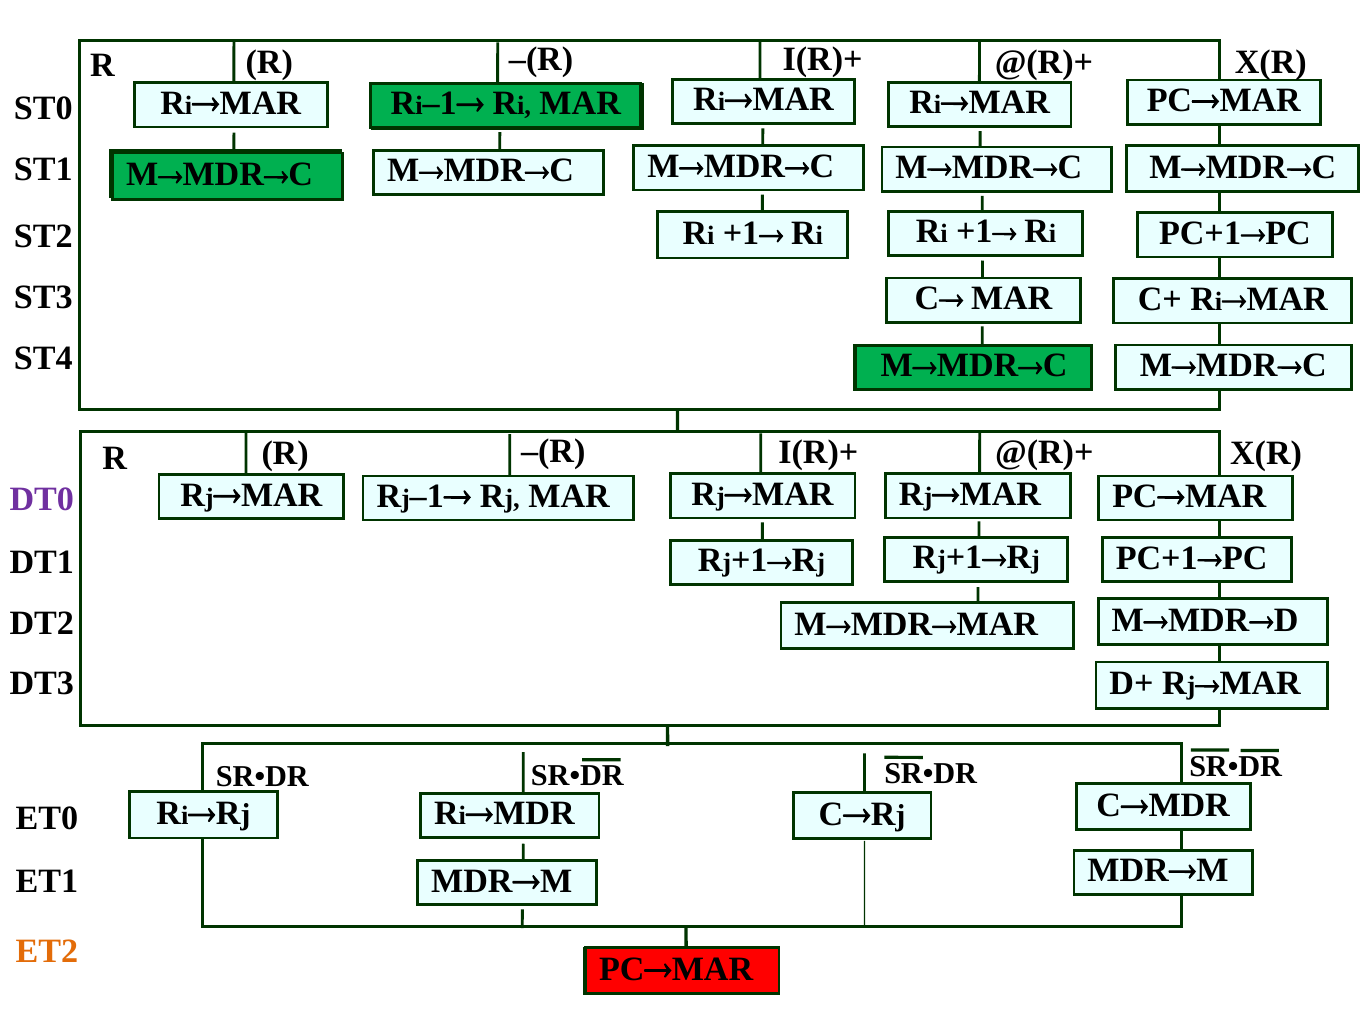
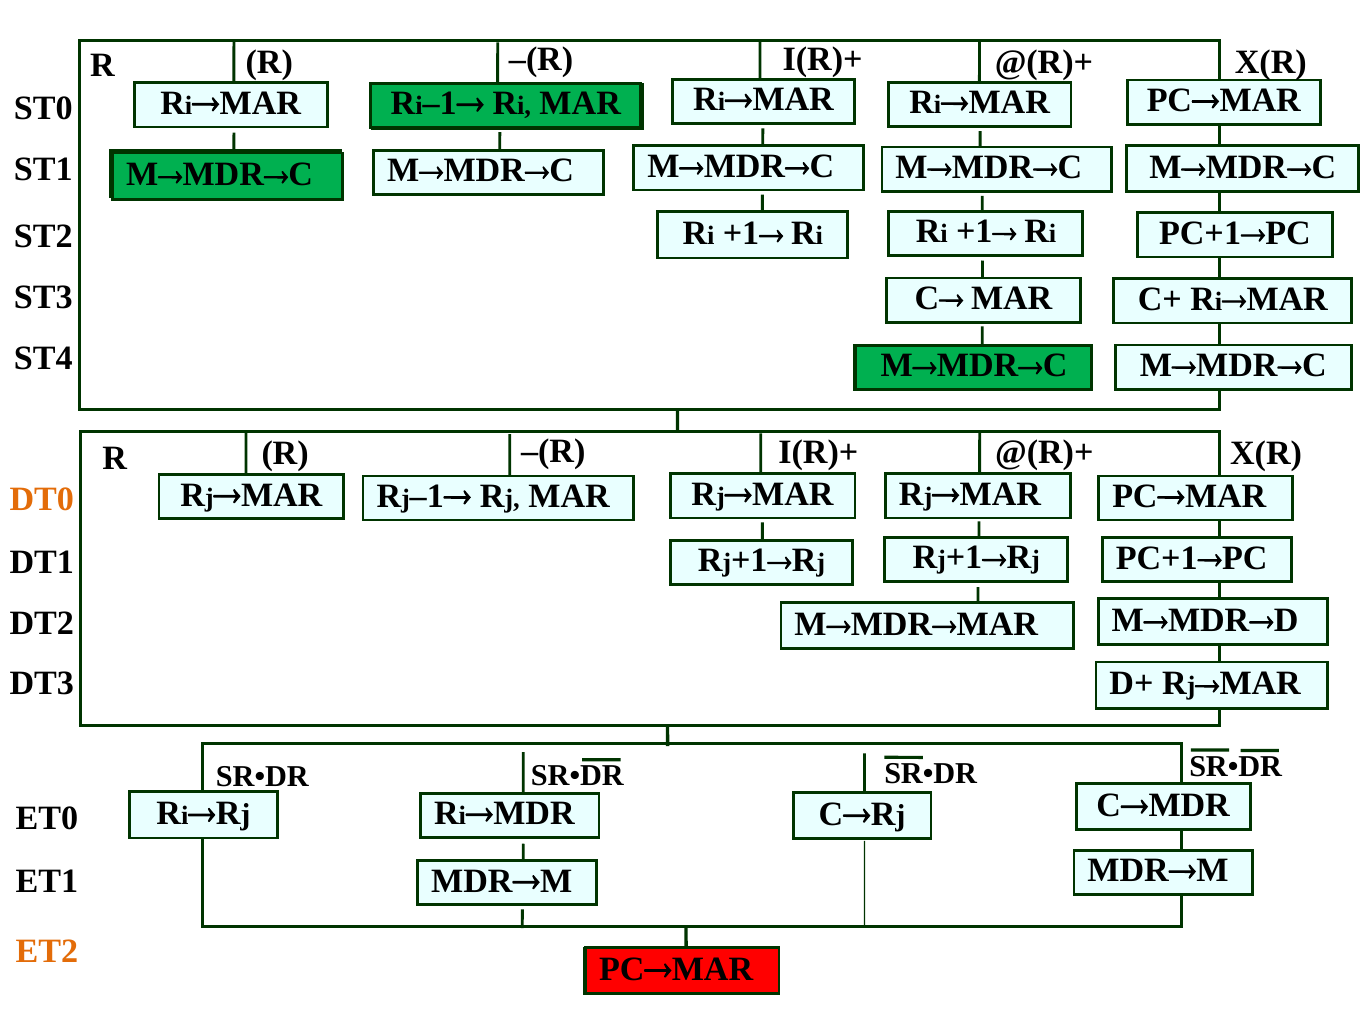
DT0 colour: purple -> orange
